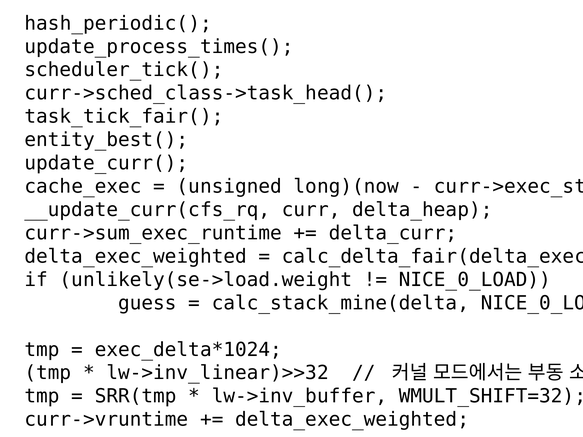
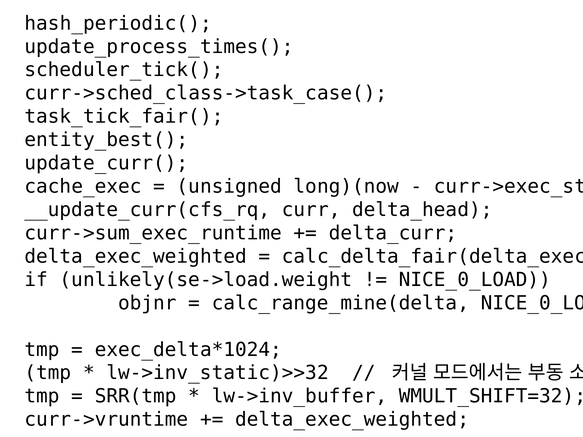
curr->sched_class->task_head(: curr->sched_class->task_head( -> curr->sched_class->task_case(
delta_heap: delta_heap -> delta_head
guess: guess -> objnr
calc_stack_mine(delta: calc_stack_mine(delta -> calc_range_mine(delta
lw->inv_linear)>>32: lw->inv_linear)>>32 -> lw->inv_static)>>32
